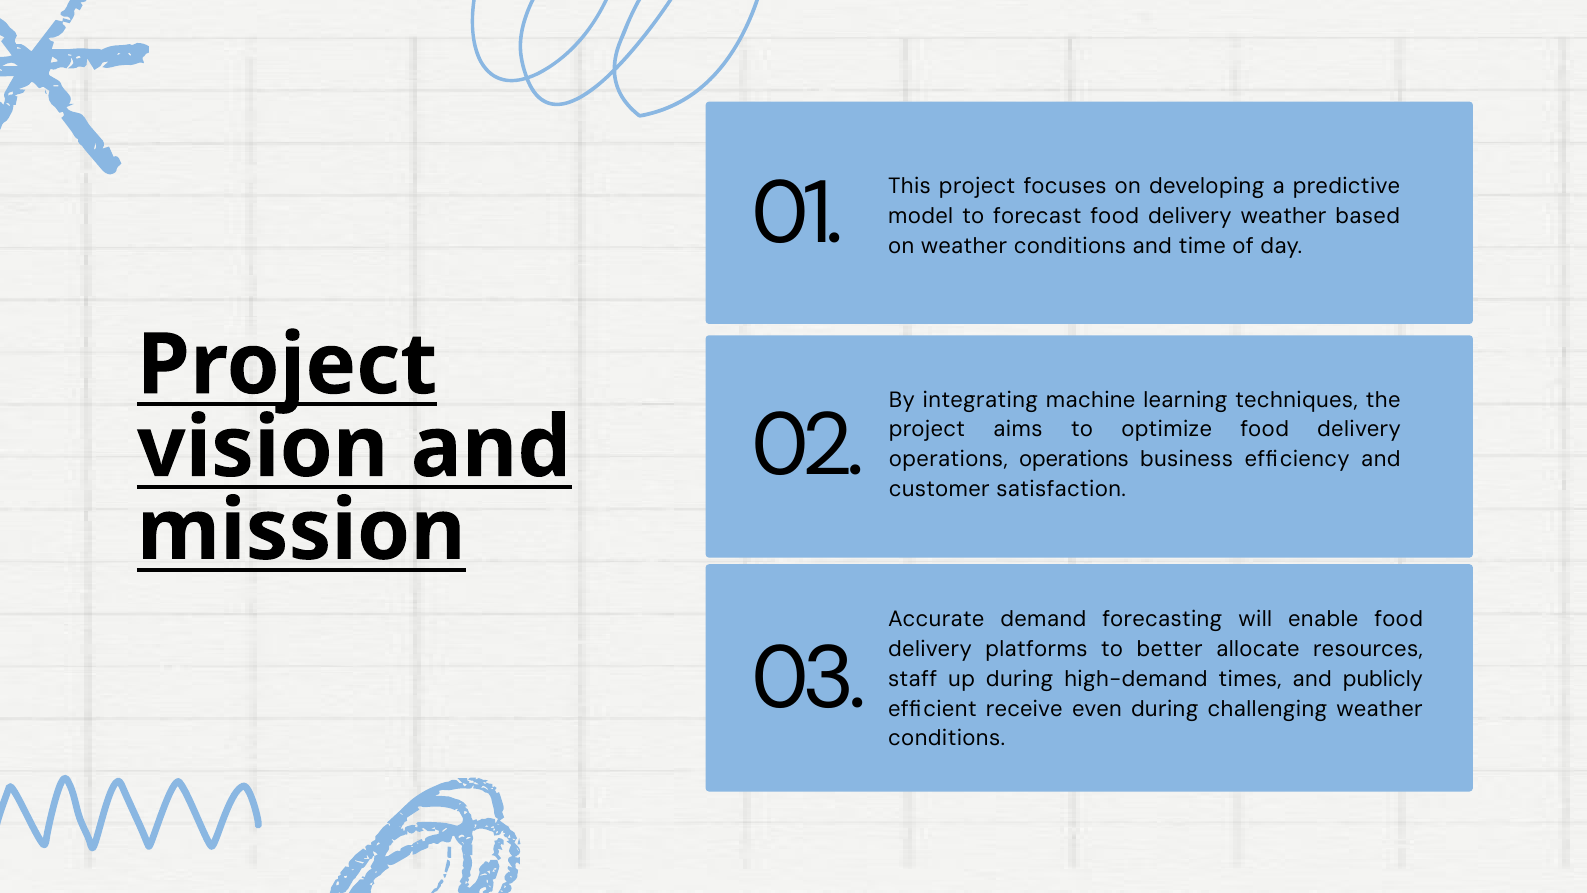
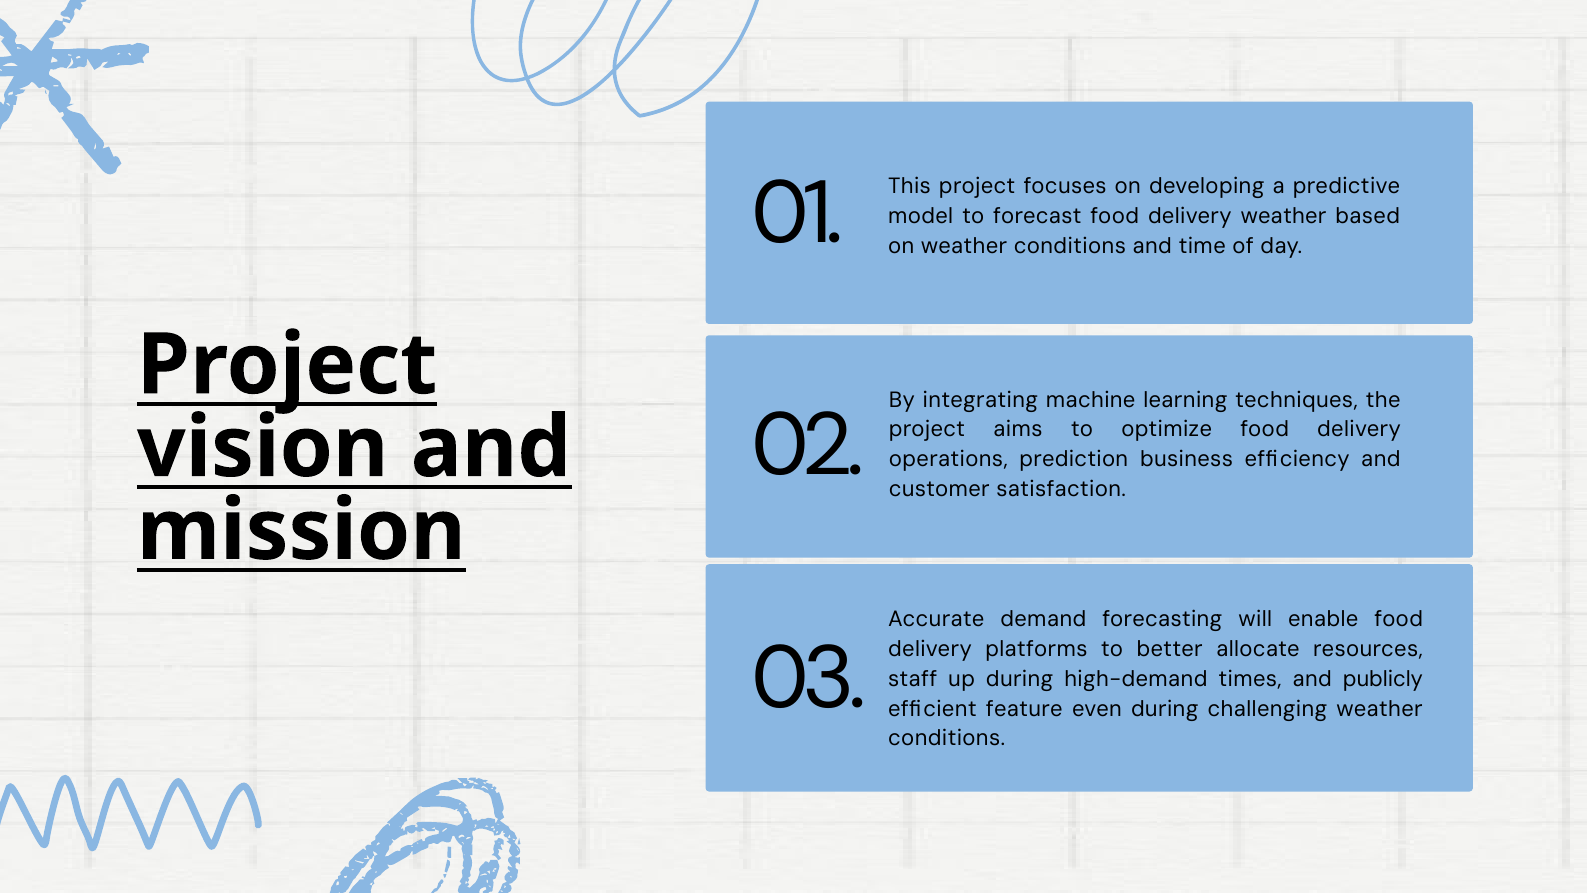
operations operations: operations -> prediction
receive: receive -> feature
